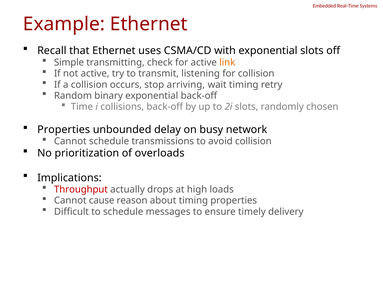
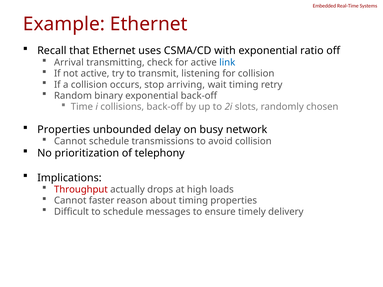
exponential slots: slots -> ratio
Simple: Simple -> Arrival
link colour: orange -> blue
overloads: overloads -> telephony
cause: cause -> faster
